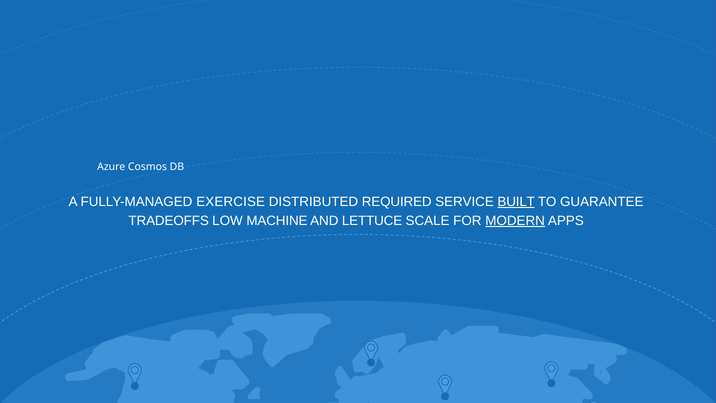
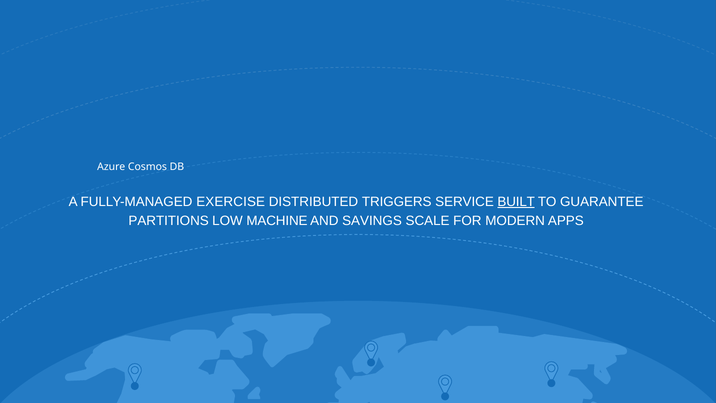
REQUIRED: REQUIRED -> TRIGGERS
TRADEOFFS: TRADEOFFS -> PARTITIONS
LETTUCE: LETTUCE -> SAVINGS
MODERN underline: present -> none
